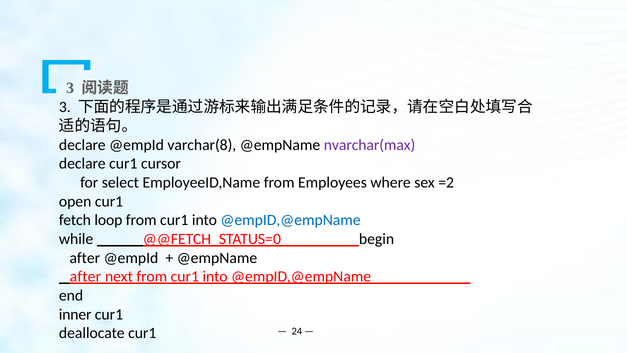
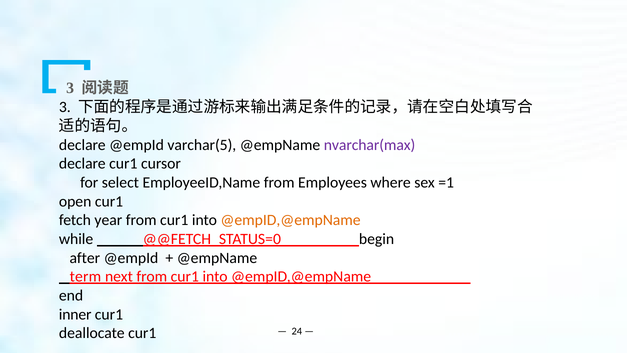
varchar(8: varchar(8 -> varchar(5
=2: =2 -> =1
loop: loop -> year
@empID,@empName at (291, 220) colour: blue -> orange
after at (85, 276): after -> term
